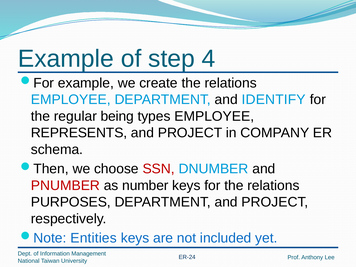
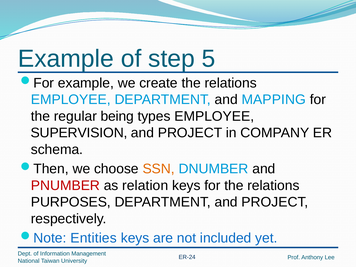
4: 4 -> 5
IDENTIFY: IDENTIFY -> MAPPING
REPRESENTS: REPRESENTS -> SUPERVISION
SSN colour: red -> orange
number: number -> relation
